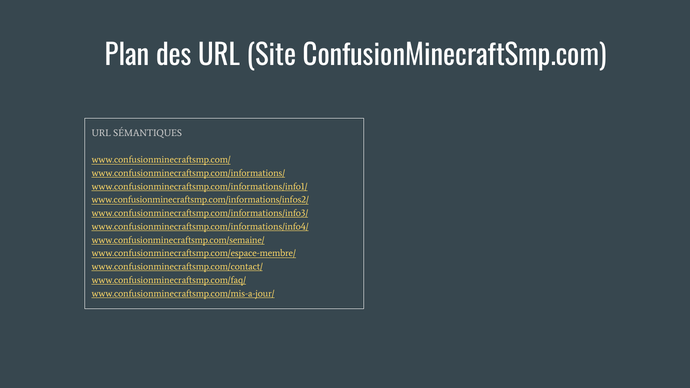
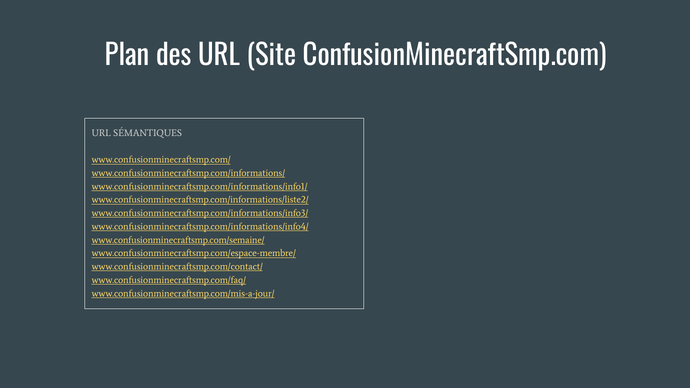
www.confusionminecraftsmp.com/informations/infos2/: www.confusionminecraftsmp.com/informations/infos2/ -> www.confusionminecraftsmp.com/informations/liste2/
